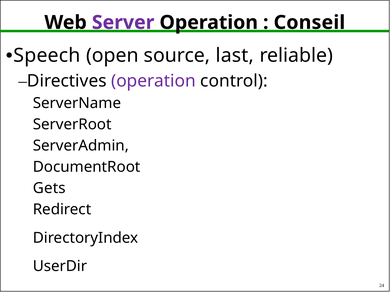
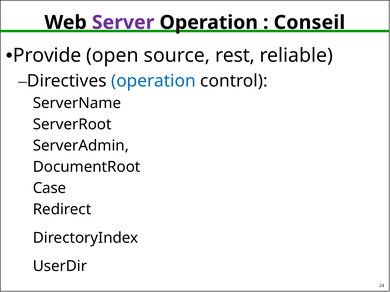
Speech: Speech -> Provide
last: last -> rest
operation at (153, 81) colour: purple -> blue
Gets: Gets -> Case
